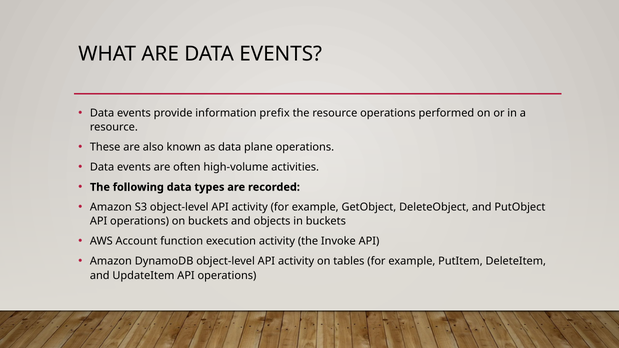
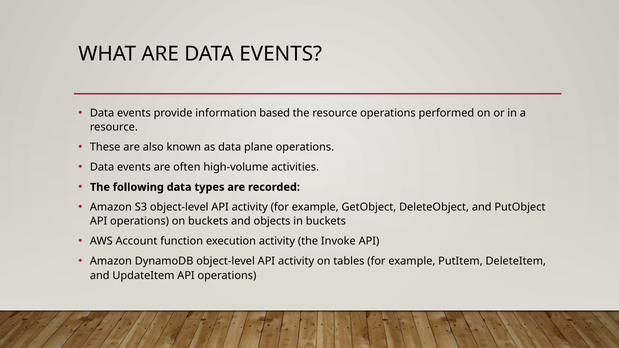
prefix: prefix -> based
